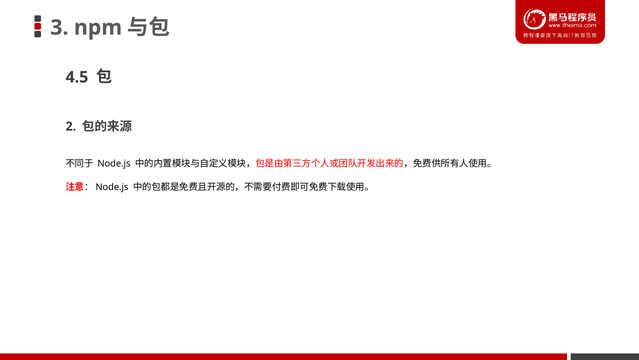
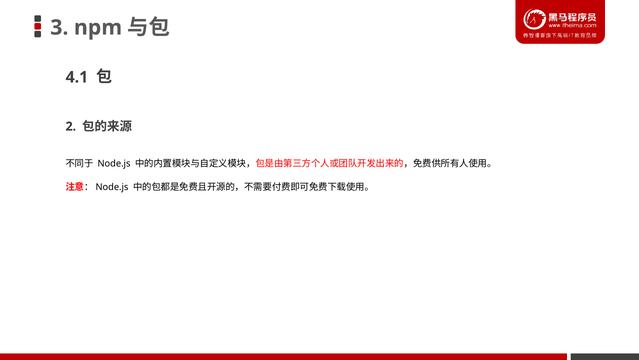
4.5: 4.5 -> 4.1
